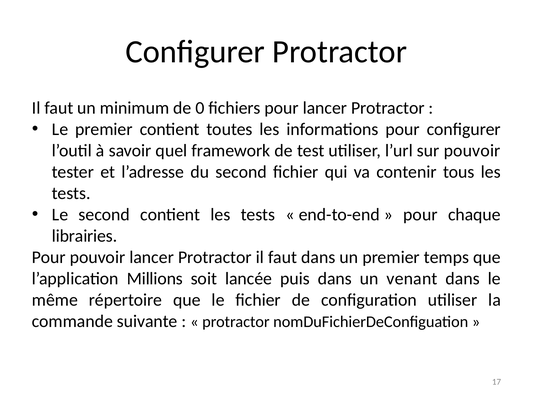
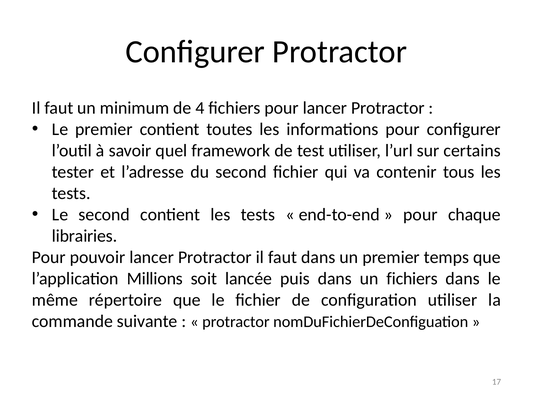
0: 0 -> 4
sur pouvoir: pouvoir -> certains
un venant: venant -> fichiers
